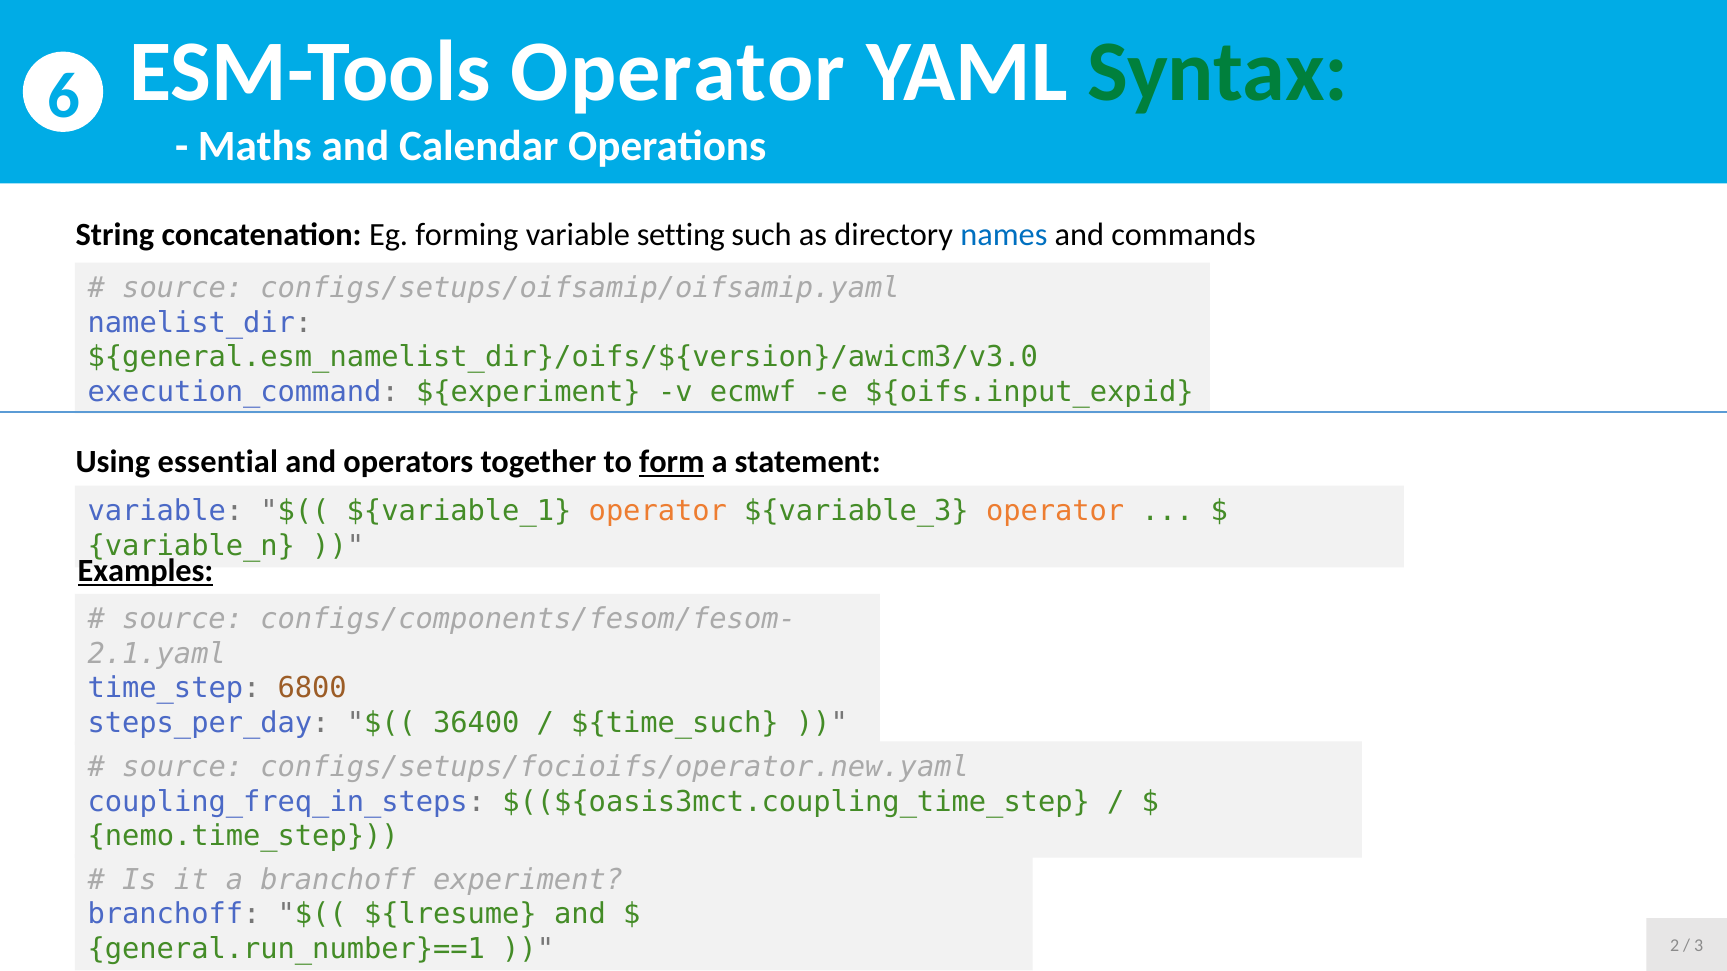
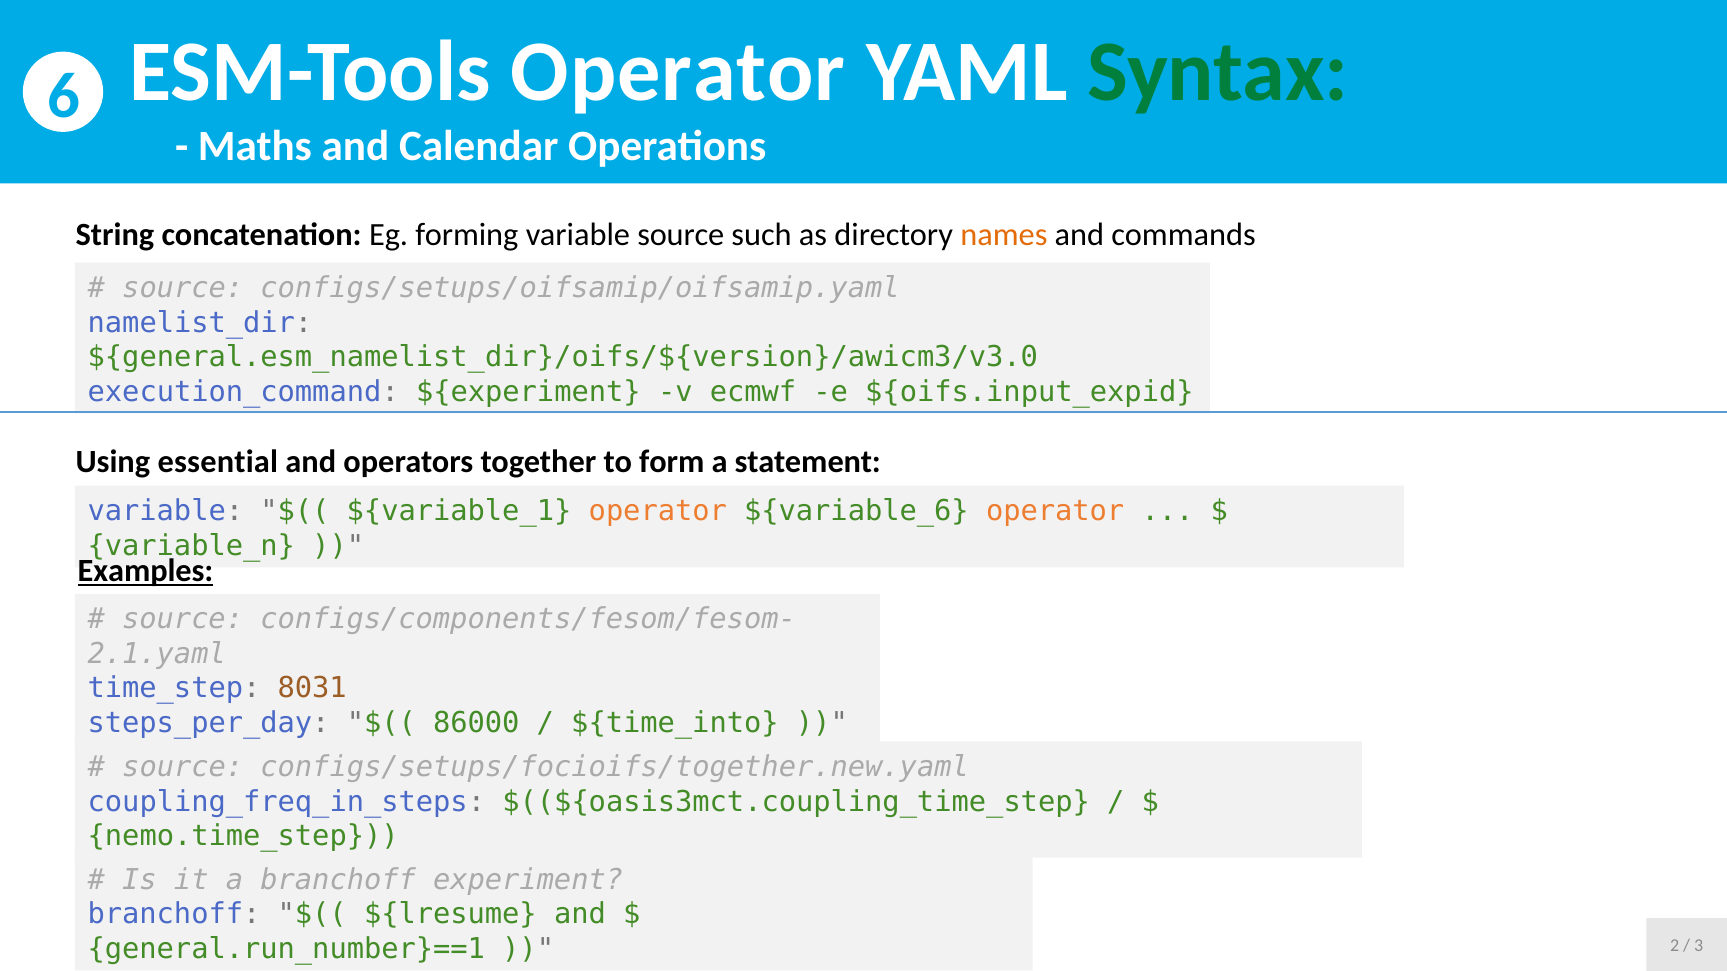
variable setting: setting -> source
names colour: blue -> orange
form underline: present -> none
${variable_3: ${variable_3 -> ${variable_6
6800: 6800 -> 8031
36400: 36400 -> 86000
${time_such: ${time_such -> ${time_into
configs/setups/focioifs/operator.new.yaml: configs/setups/focioifs/operator.new.yaml -> configs/setups/focioifs/together.new.yaml
